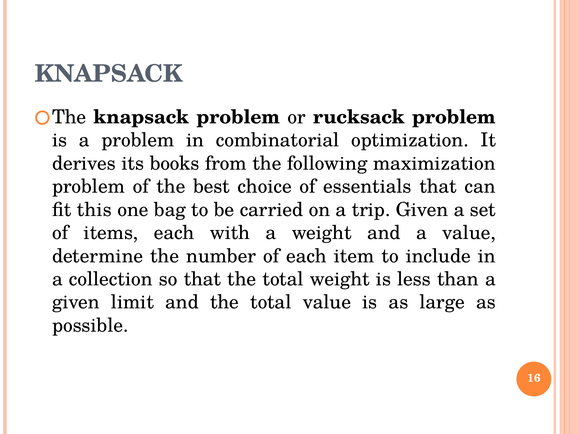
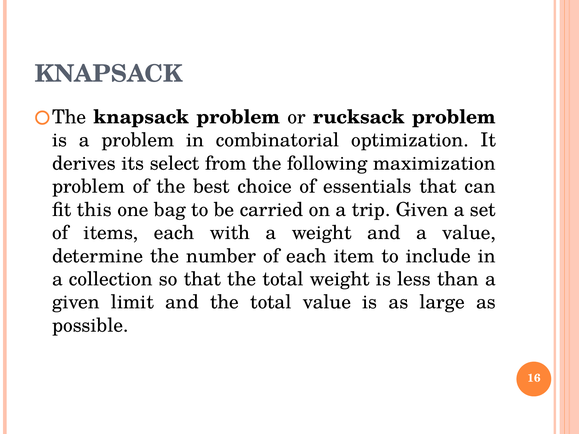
books: books -> select
